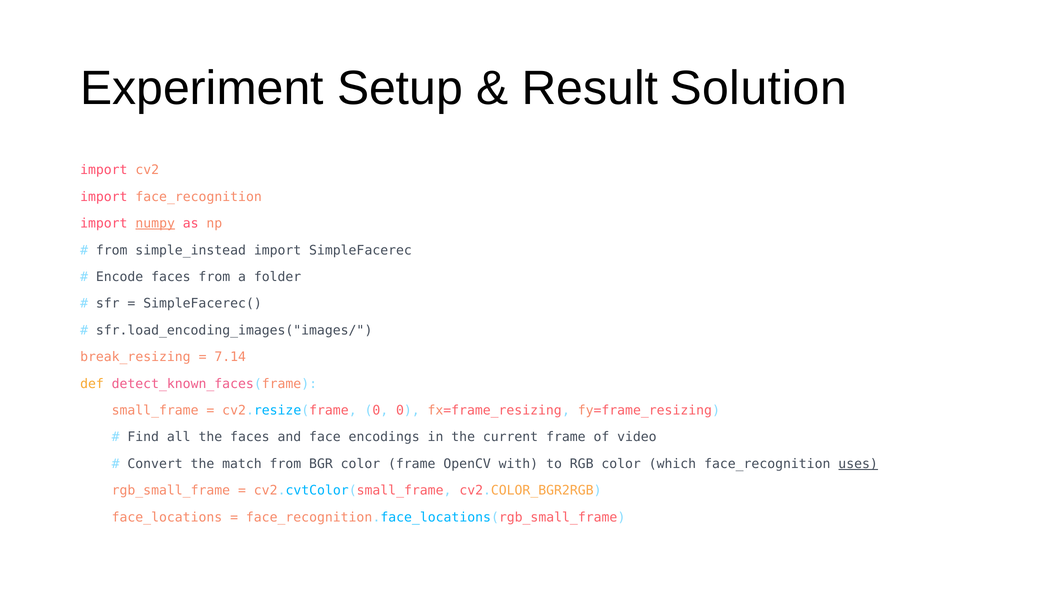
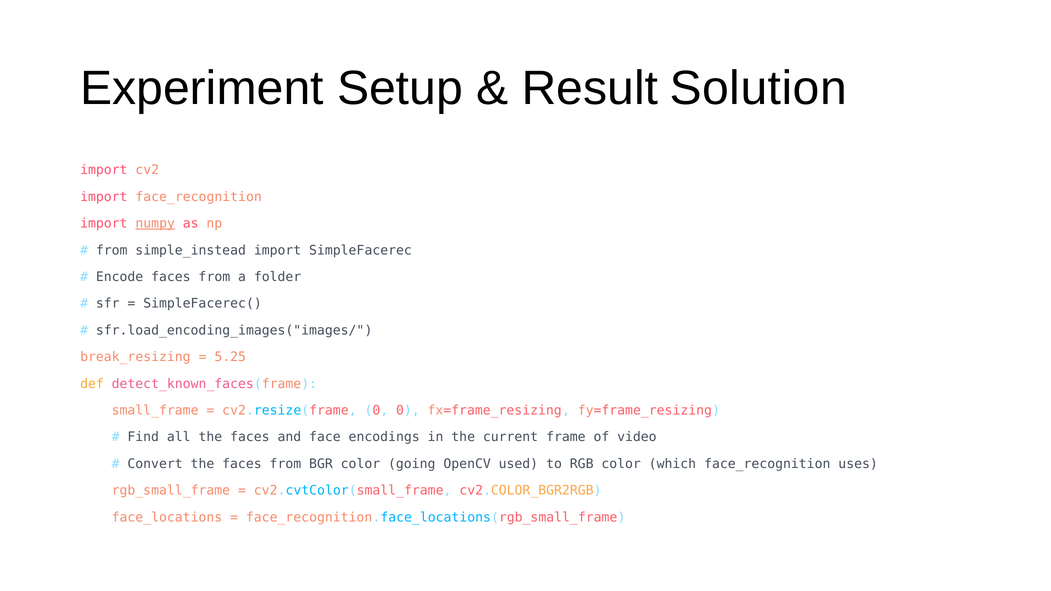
7.14: 7.14 -> 5.25
Convert the match: match -> faces
color frame: frame -> going
with: with -> used
uses underline: present -> none
